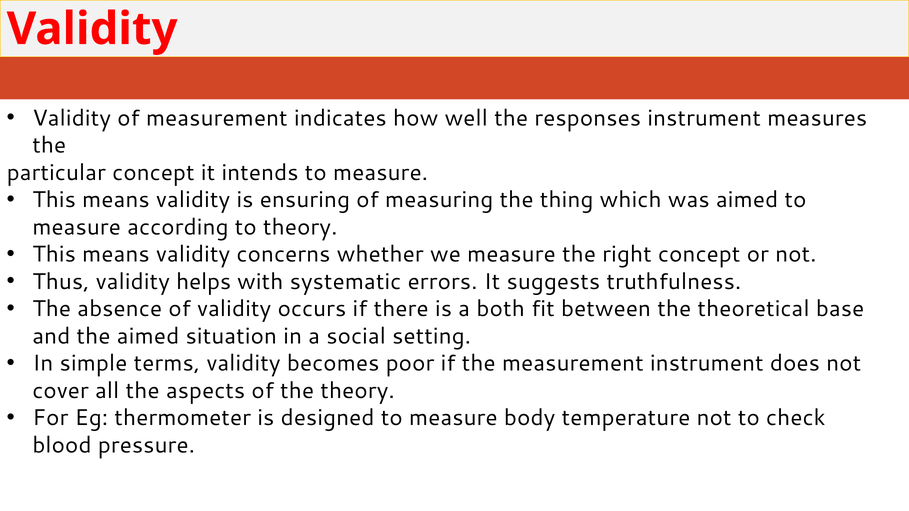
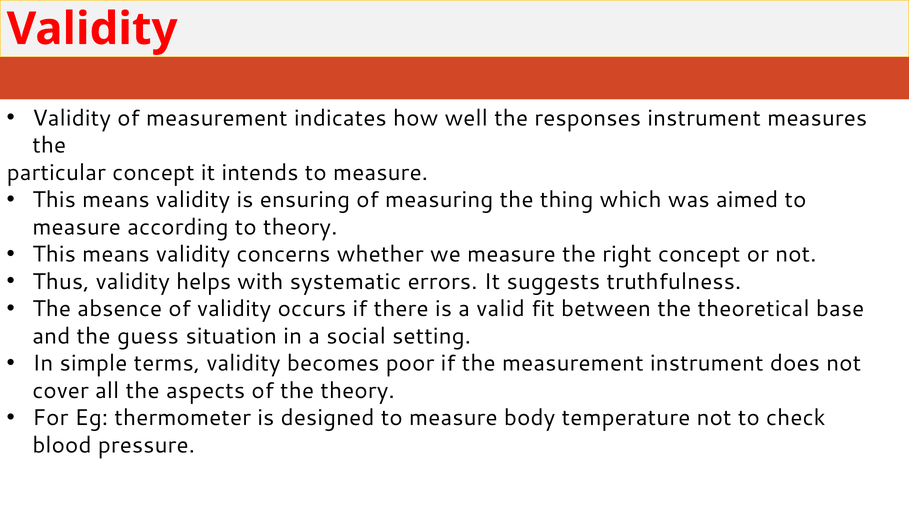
both: both -> valid
the aimed: aimed -> guess
